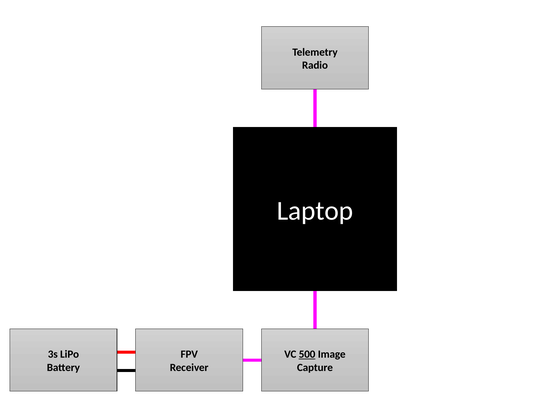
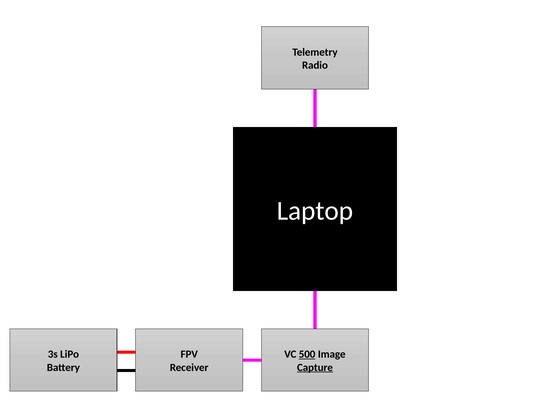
Capture underline: none -> present
